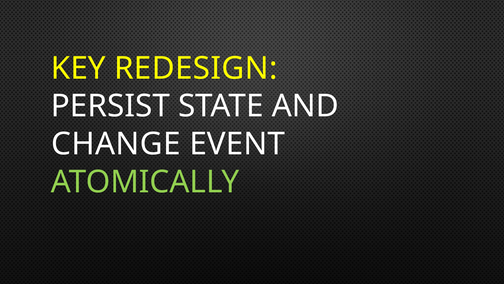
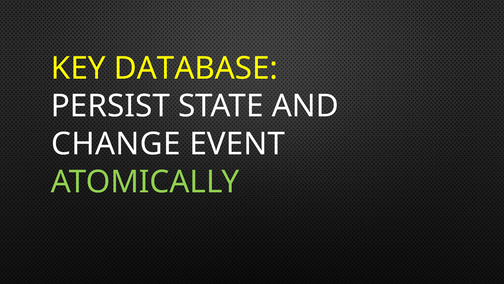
REDESIGN: REDESIGN -> DATABASE
